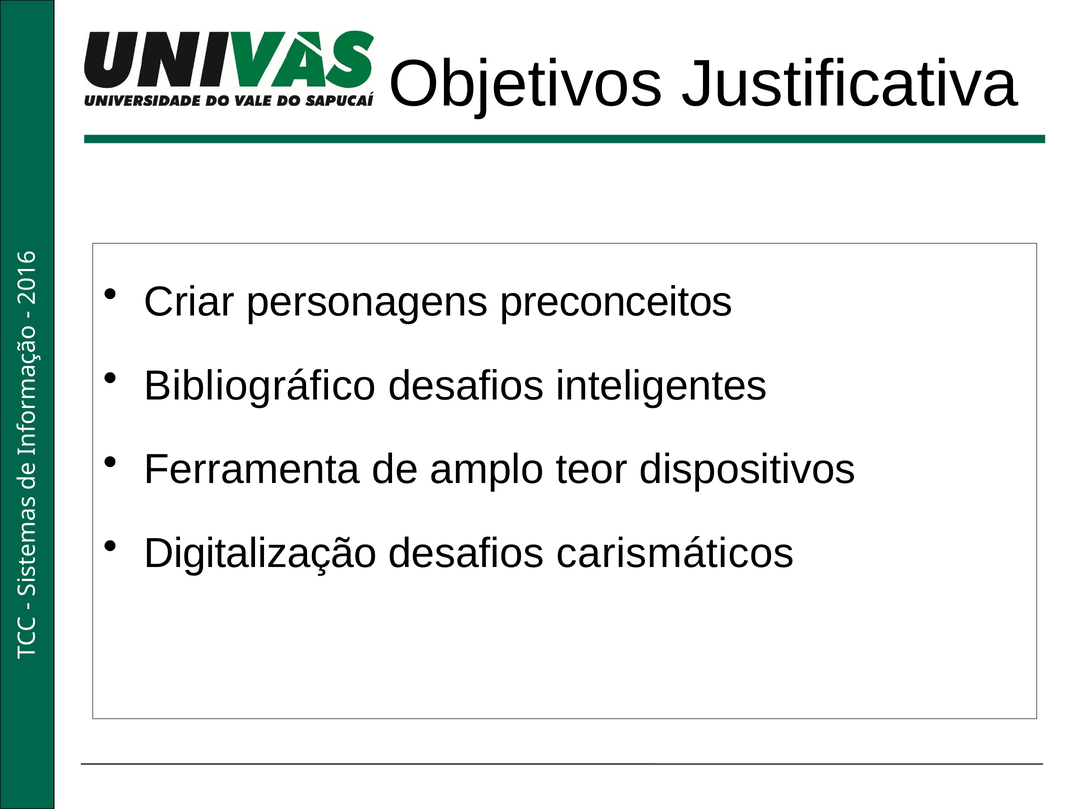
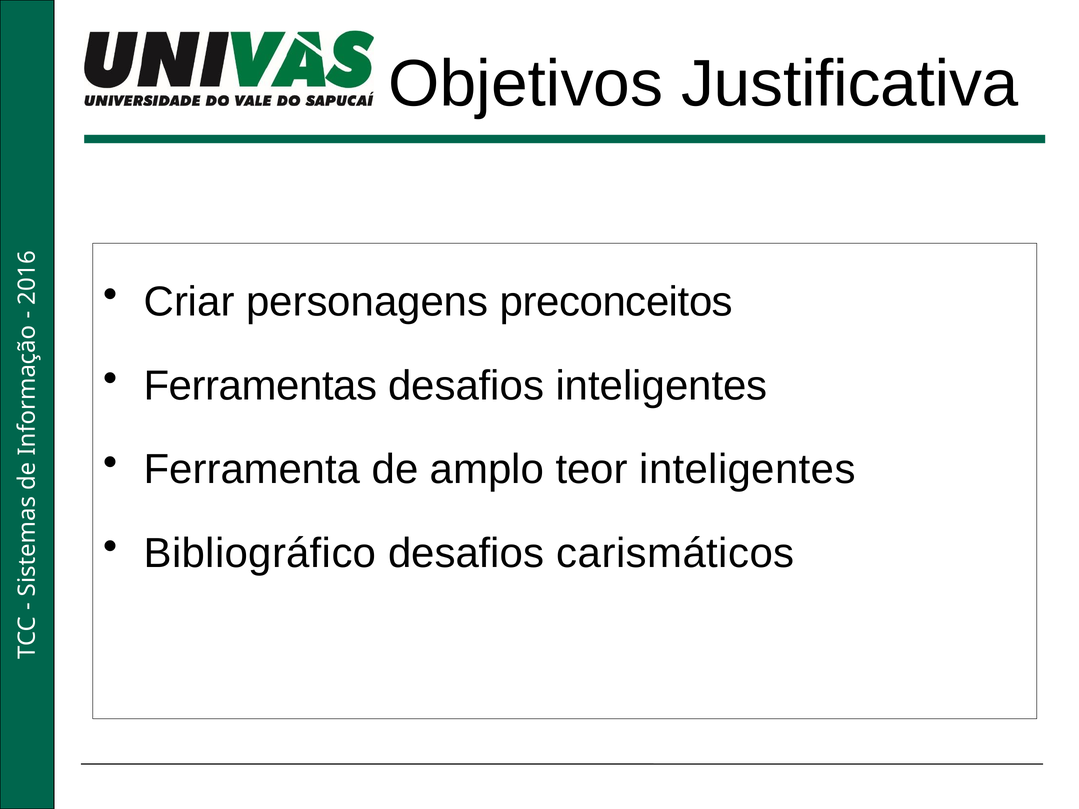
Bibliográfico: Bibliográfico -> Ferramentas
teor dispositivos: dispositivos -> inteligentes
Digitalização: Digitalização -> Bibliográfico
